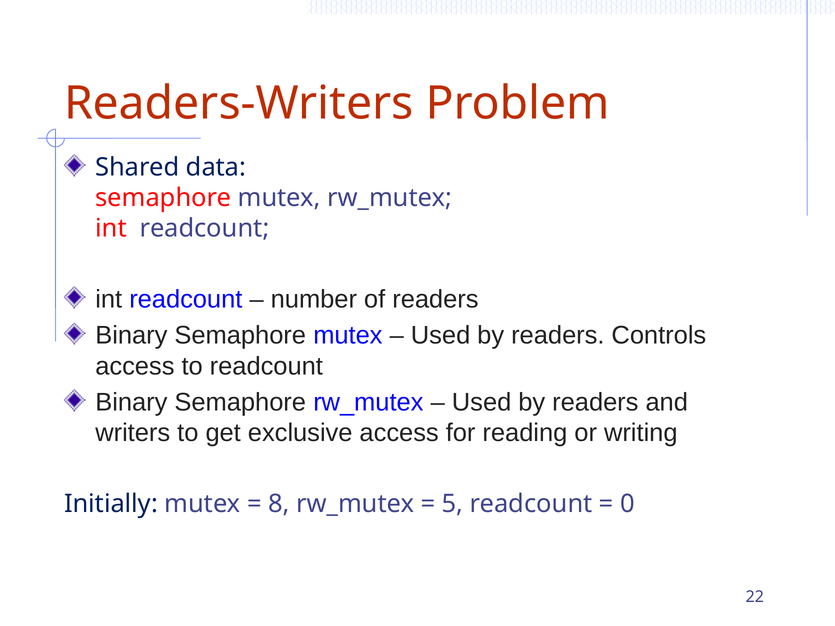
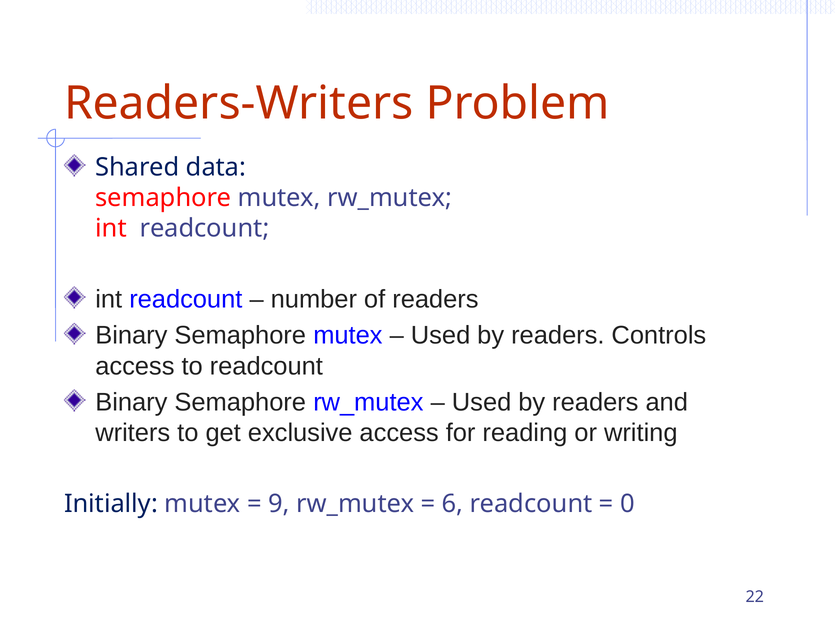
8: 8 -> 9
5: 5 -> 6
